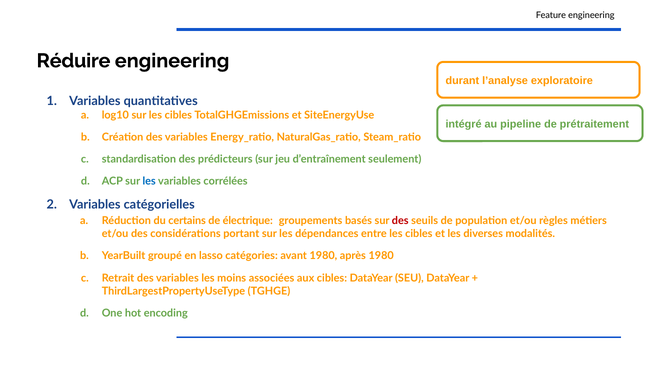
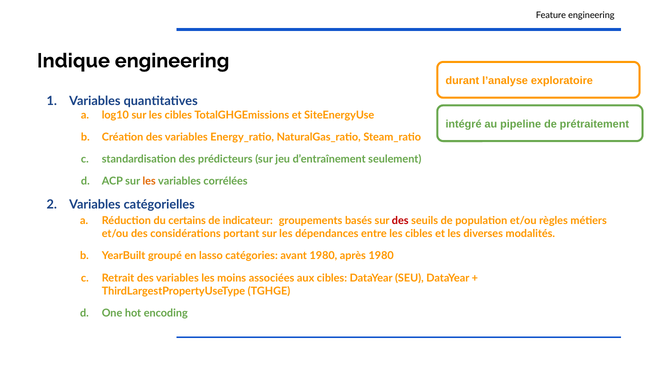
Réduire: Réduire -> Indique
les at (149, 181) colour: blue -> orange
électrique: électrique -> indicateur
